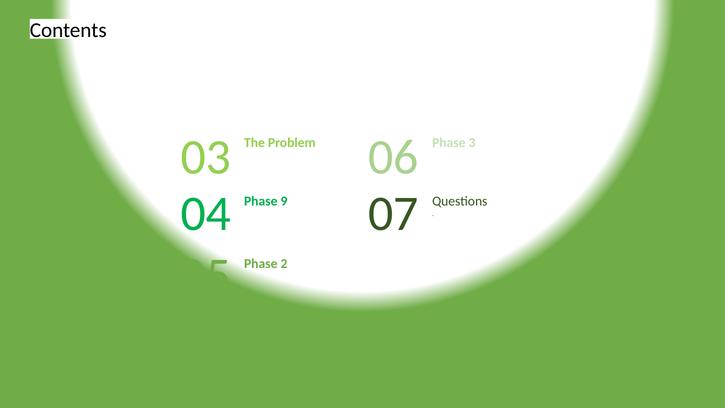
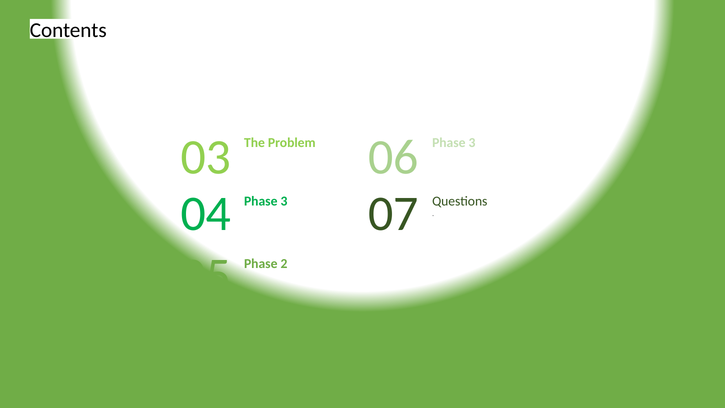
9 at (284, 201): 9 -> 3
